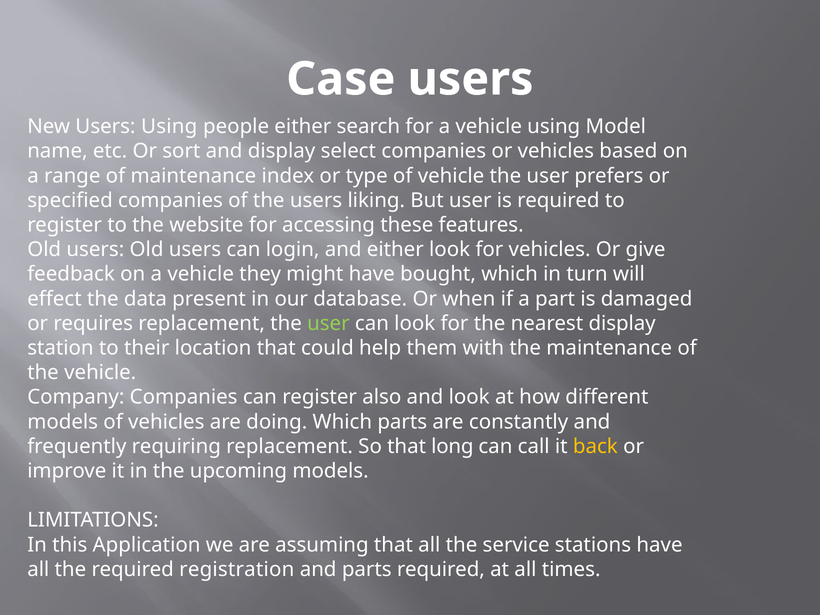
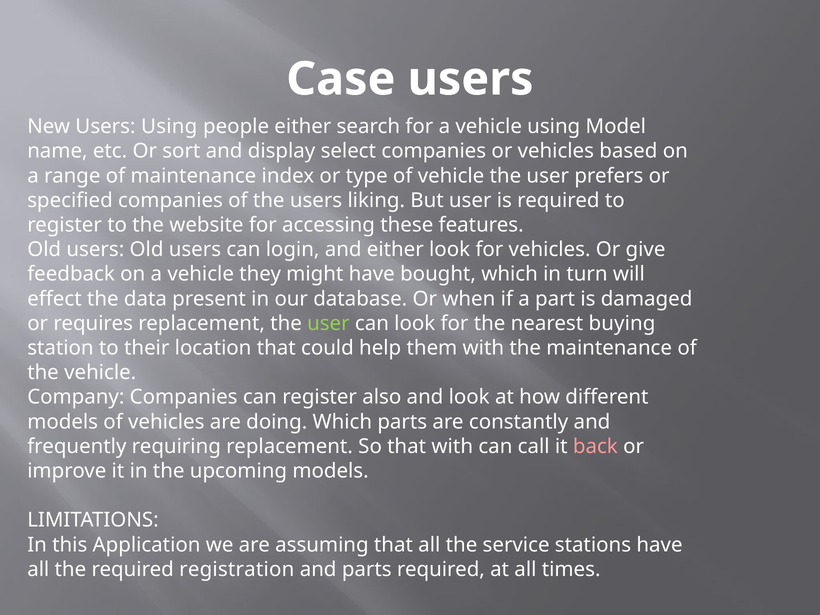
nearest display: display -> buying
that long: long -> with
back colour: yellow -> pink
